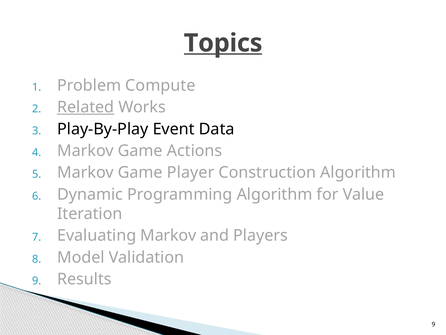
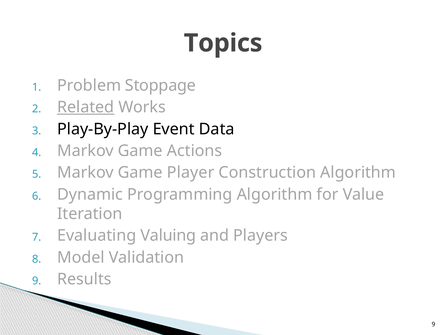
Topics underline: present -> none
Compute: Compute -> Stoppage
Evaluating Markov: Markov -> Valuing
